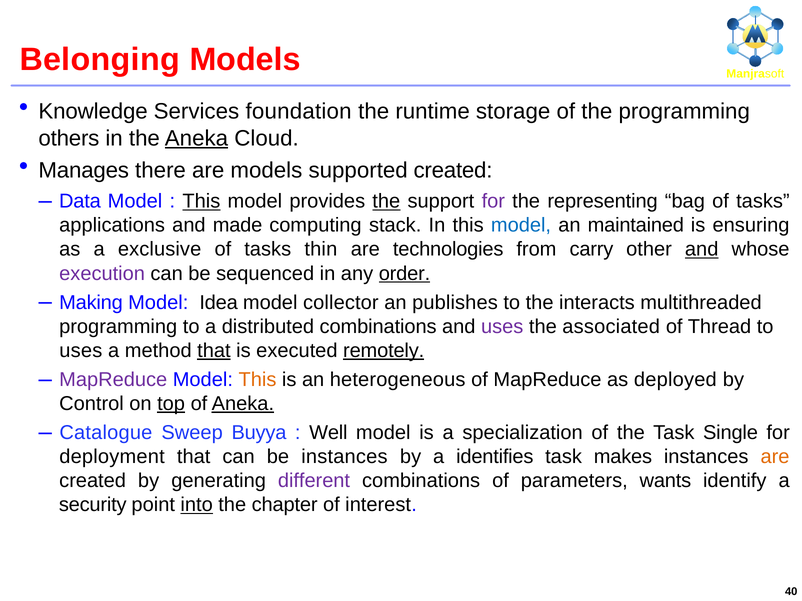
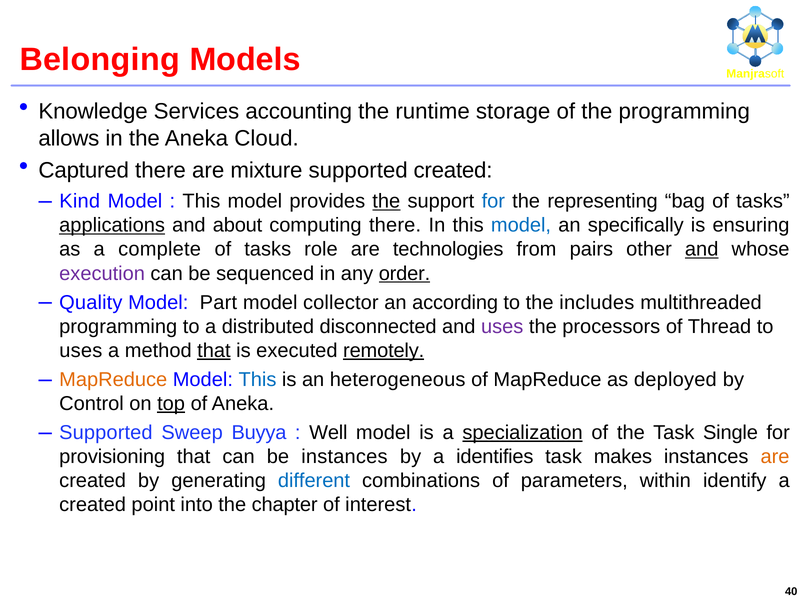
foundation: foundation -> accounting
others: others -> allows
Aneka at (196, 138) underline: present -> none
Manages: Manages -> Captured
are models: models -> mixture
Data: Data -> Kind
This at (201, 201) underline: present -> none
for at (493, 201) colour: purple -> blue
applications underline: none -> present
made: made -> about
computing stack: stack -> there
maintained: maintained -> specifically
exclusive: exclusive -> complete
thin: thin -> role
carry: carry -> pairs
Making: Making -> Quality
Idea: Idea -> Part
publishes: publishes -> according
interacts: interacts -> includes
distributed combinations: combinations -> disconnected
associated: associated -> processors
MapReduce at (113, 380) colour: purple -> orange
This at (258, 380) colour: orange -> blue
Aneka at (243, 404) underline: present -> none
Catalogue at (106, 433): Catalogue -> Supported
specialization underline: none -> present
deployment: deployment -> provisioning
different colour: purple -> blue
wants: wants -> within
security at (93, 505): security -> created
into underline: present -> none
